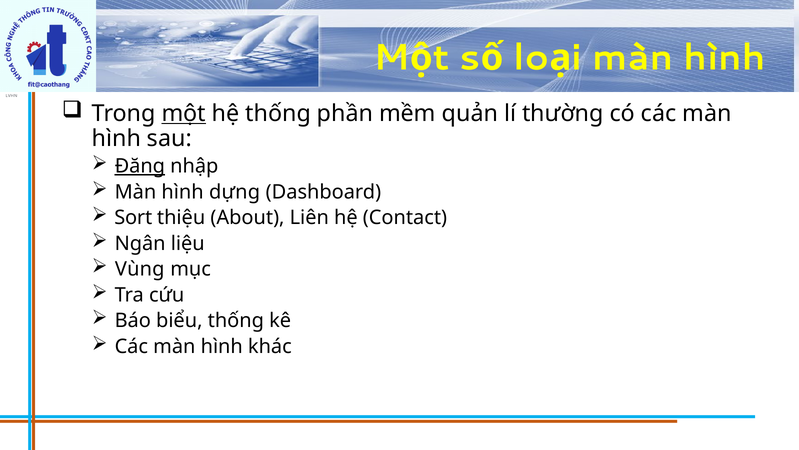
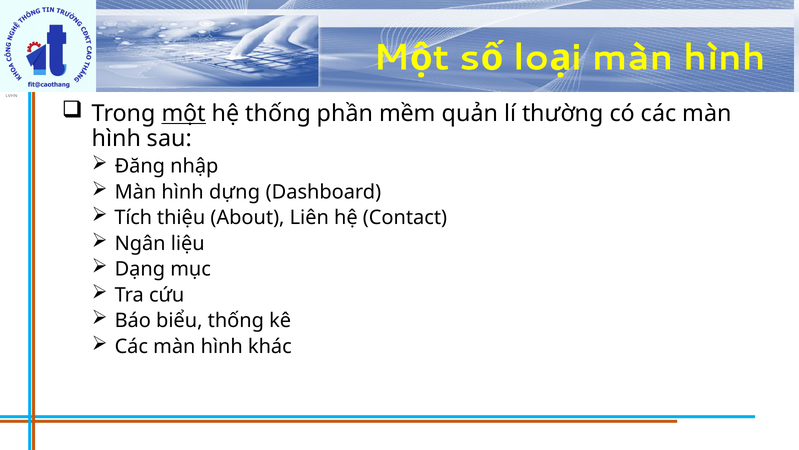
Đăng underline: present -> none
Sort: Sort -> Tích
Vùng: Vùng -> Dạng
